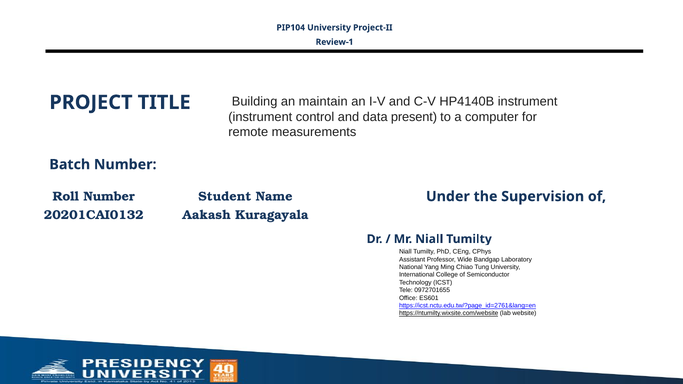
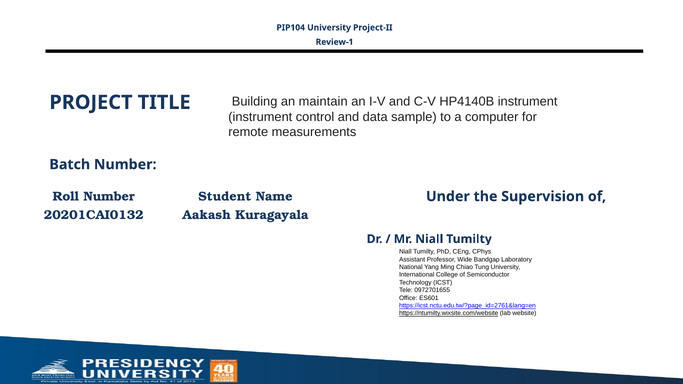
present: present -> sample
